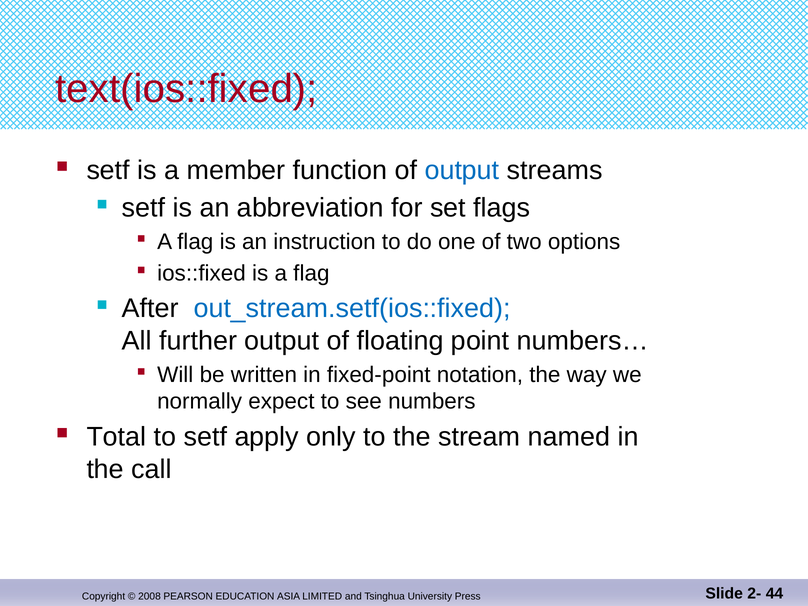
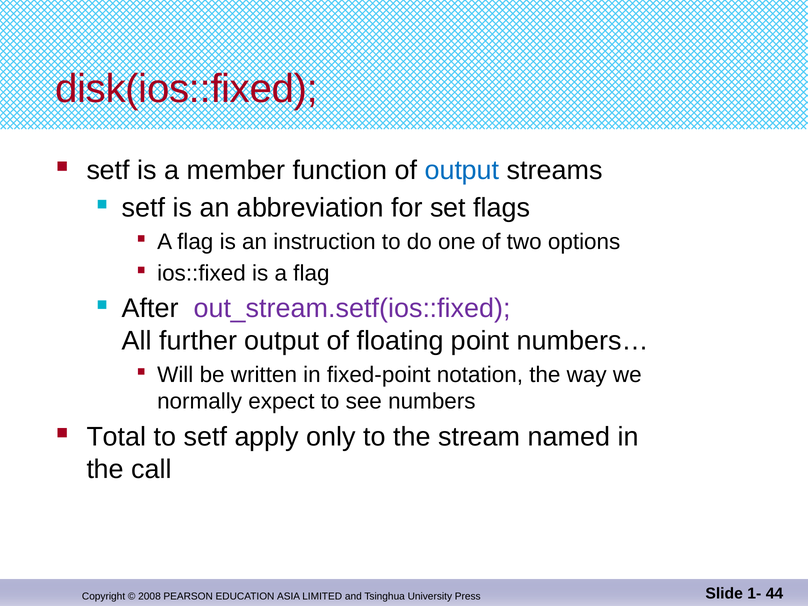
text(ios::fixed: text(ios::fixed -> disk(ios::fixed
out_stream.setf(ios::fixed colour: blue -> purple
2-: 2- -> 1-
